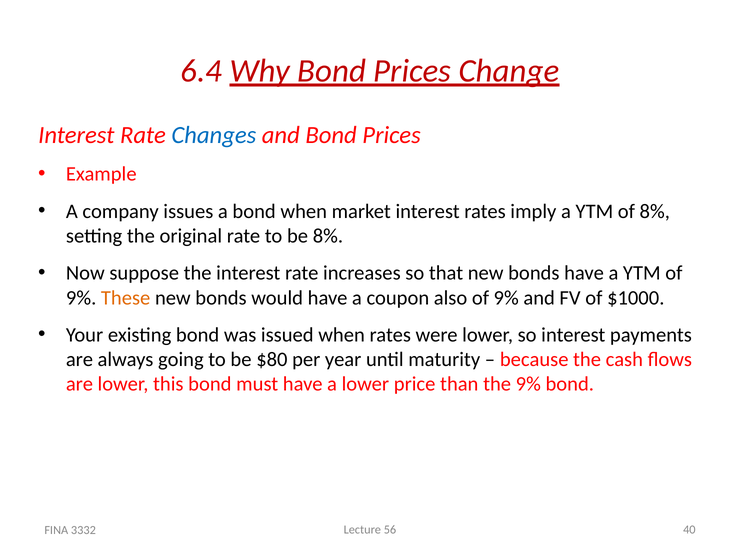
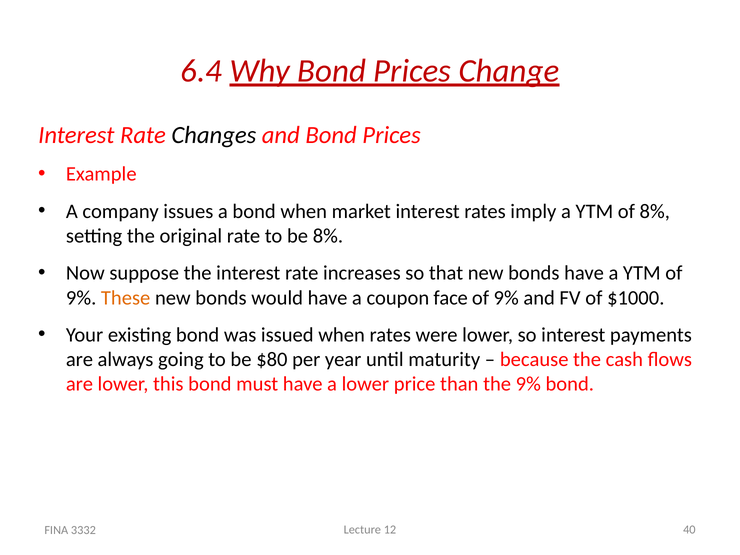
Changes colour: blue -> black
also: also -> face
56: 56 -> 12
